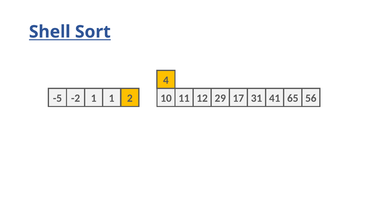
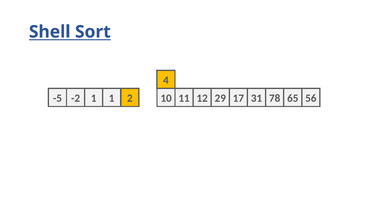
41: 41 -> 78
